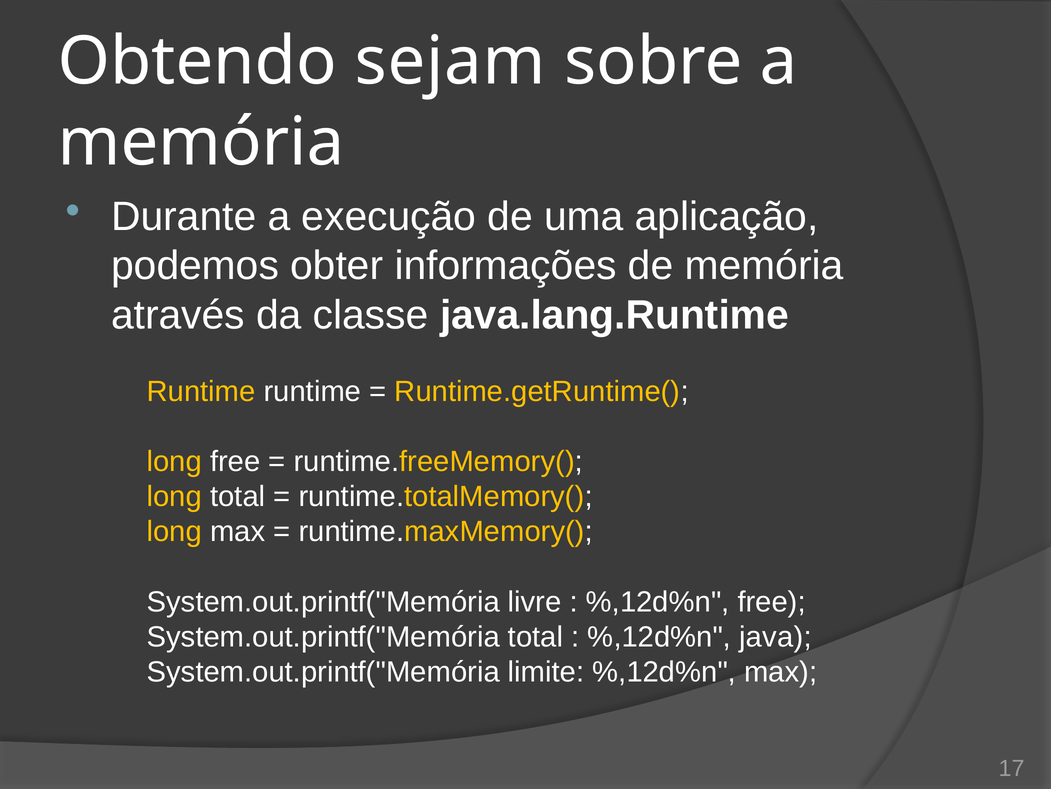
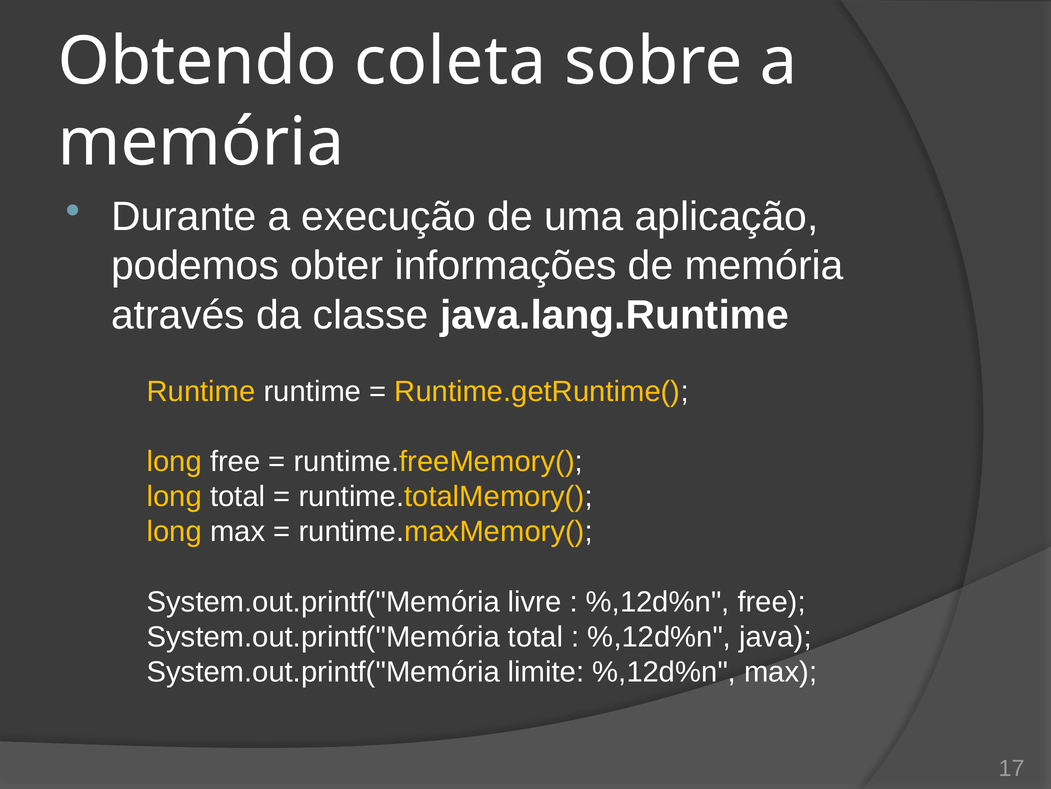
sejam: sejam -> coleta
